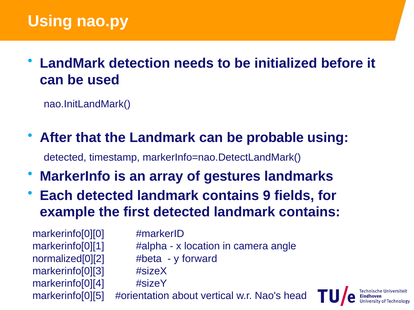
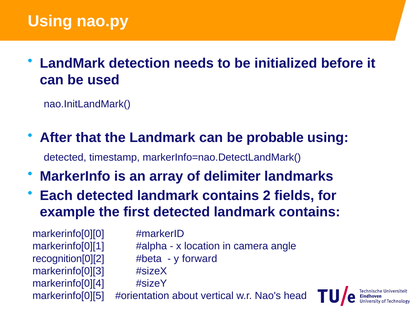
gestures: gestures -> delimiter
9: 9 -> 2
normalized[0][2: normalized[0][2 -> recognition[0][2
